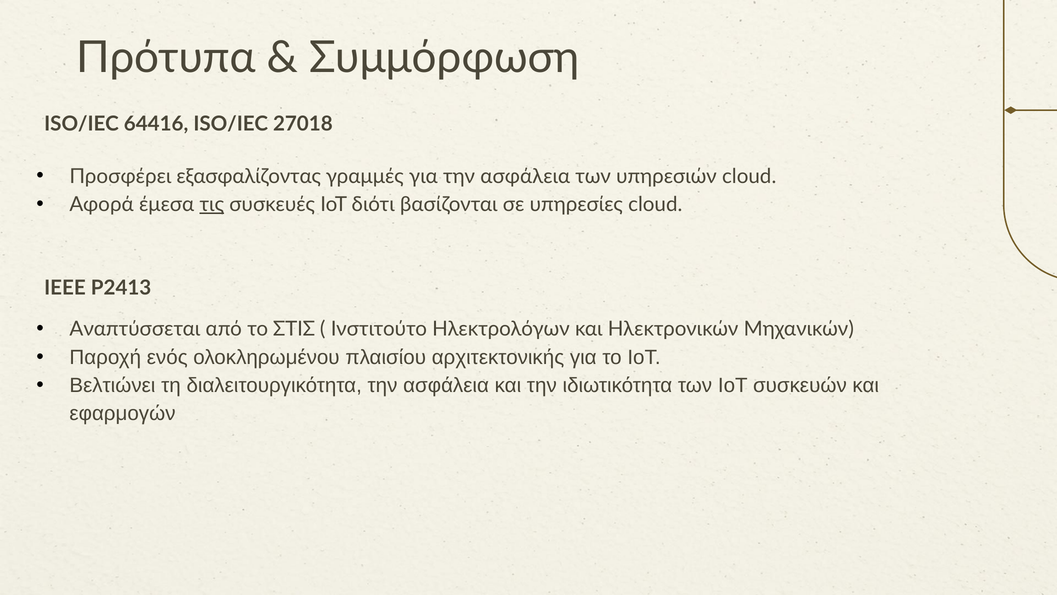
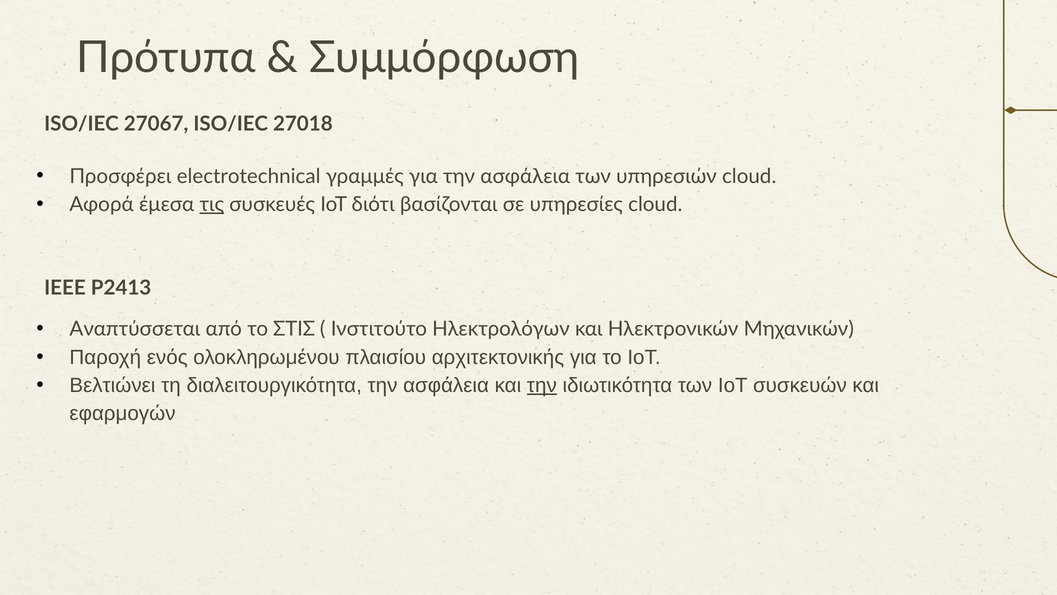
64416: 64416 -> 27067
εξασφαλίζοντας: εξασφαλίζοντας -> electrotechnical
την at (542, 385) underline: none -> present
